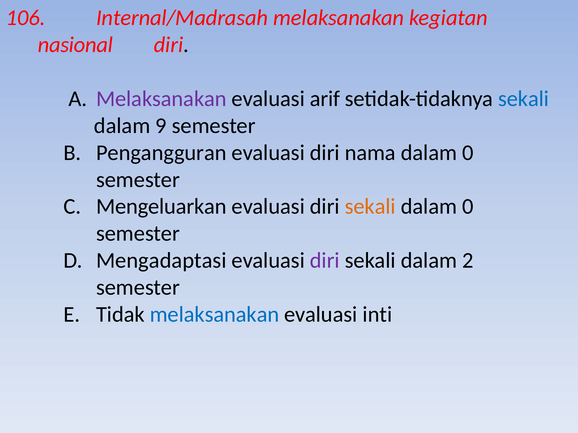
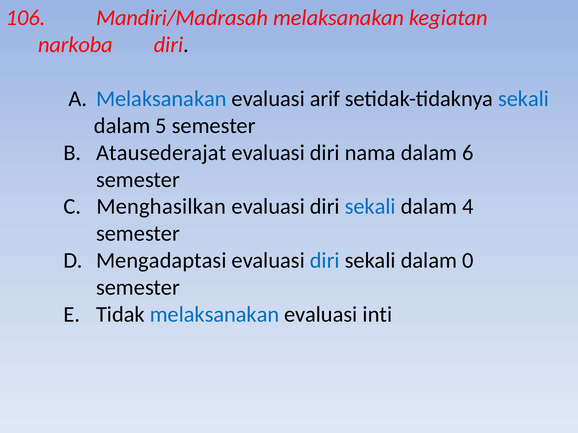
Internal/Madrasah: Internal/Madrasah -> Mandiri/Madrasah
nasional: nasional -> narkoba
Melaksanakan at (161, 99) colour: purple -> blue
9: 9 -> 5
Pengangguran: Pengangguran -> Atausederajat
0 at (468, 153): 0 -> 6
Mengeluarkan: Mengeluarkan -> Menghasilkan
sekali at (370, 207) colour: orange -> blue
0 at (468, 207): 0 -> 4
diri at (325, 261) colour: purple -> blue
2: 2 -> 0
